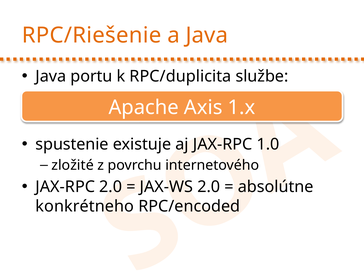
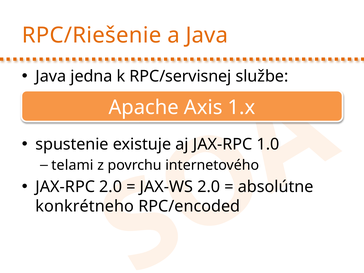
portu: portu -> jedna
RPC/duplicita: RPC/duplicita -> RPC/servisnej
zložité: zložité -> telami
